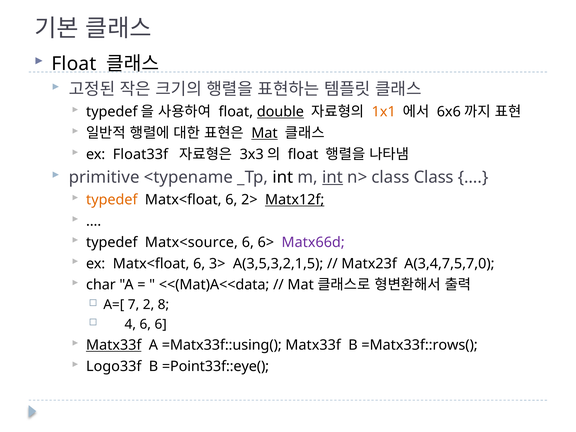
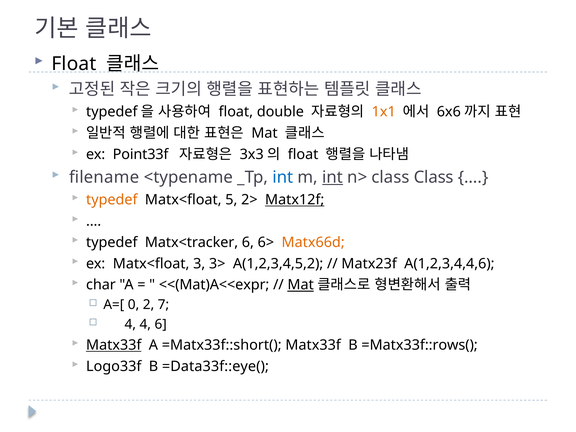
double underline: present -> none
Mat at (265, 133) underline: present -> none
Float33f: Float33f -> Point33f
primitive: primitive -> filename
int at (283, 177) colour: black -> blue
6 at (231, 200): 6 -> 5
Matx<source: Matx<source -> Matx<tracker
Matx66d colour: purple -> orange
ex Matx<float 6: 6 -> 3
A(3,5,3,2,1,5: A(3,5,3,2,1,5 -> A(1,2,3,4,5,2
A(3,4,7,5,7,0: A(3,4,7,5,7,0 -> A(1,2,3,4,4,6
<<(Mat)A<<data: <<(Mat)A<<data -> <<(Mat)A<<expr
Mat at (301, 285) underline: none -> present
7: 7 -> 0
8: 8 -> 7
4 6: 6 -> 4
=Matx33f::using(: =Matx33f::using( -> =Matx33f::short(
=Point33f::eye(: =Point33f::eye( -> =Data33f::eye(
